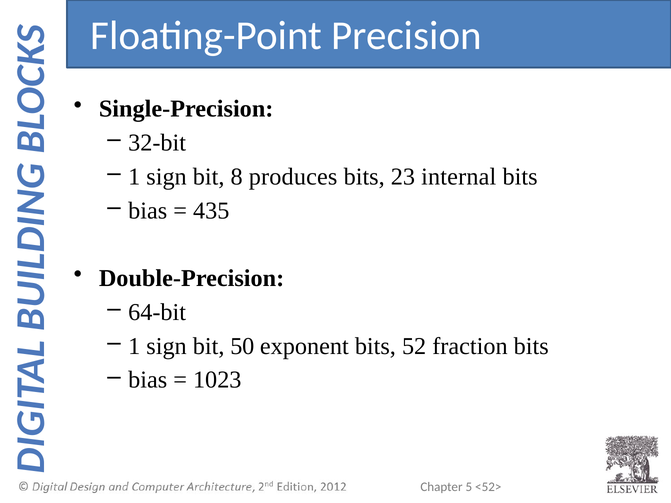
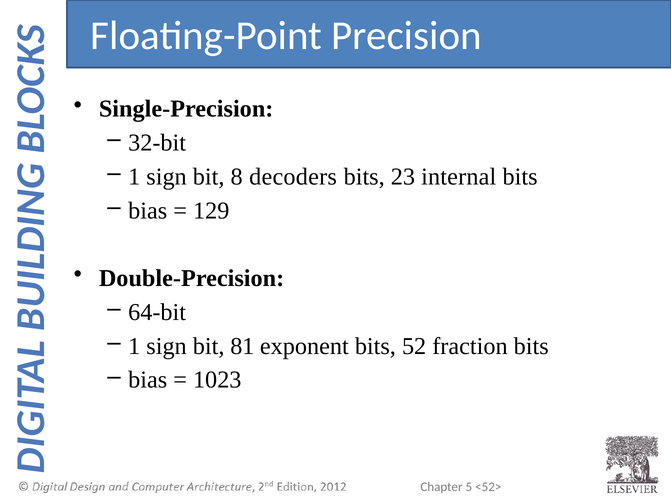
produces: produces -> decoders
435: 435 -> 129
50: 50 -> 81
